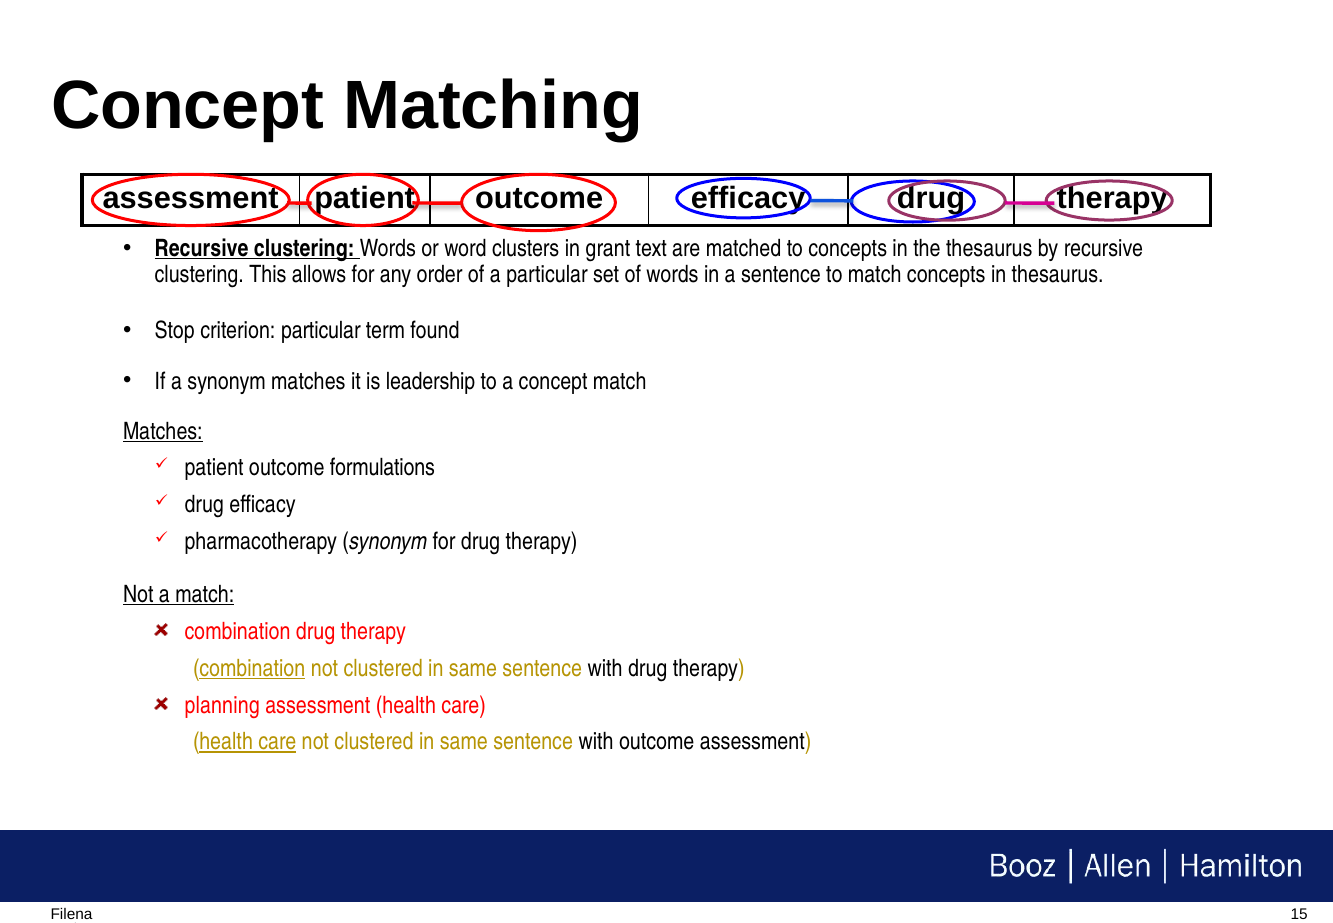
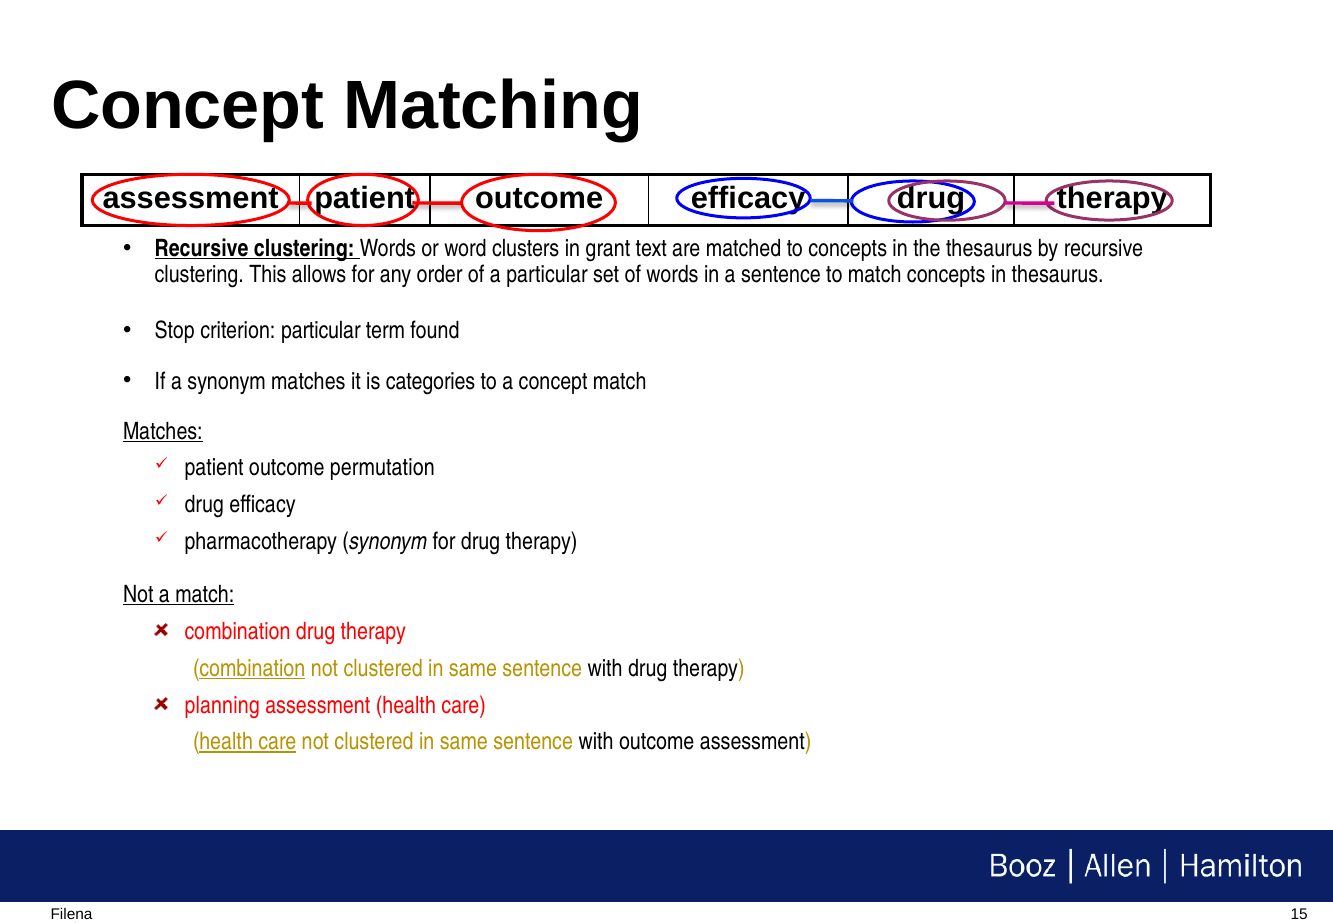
leadership: leadership -> categories
formulations: formulations -> permutation
